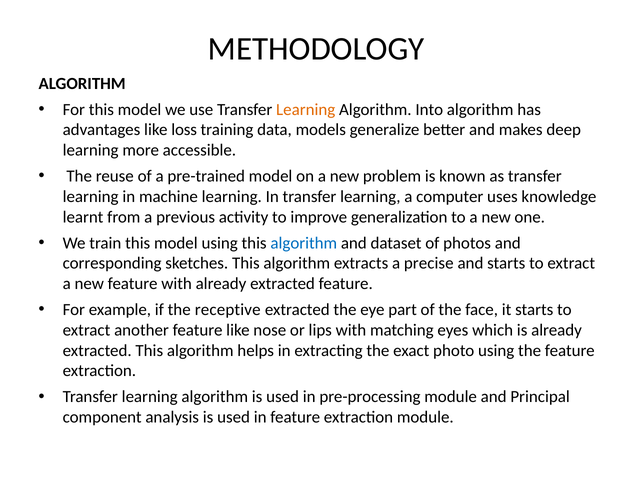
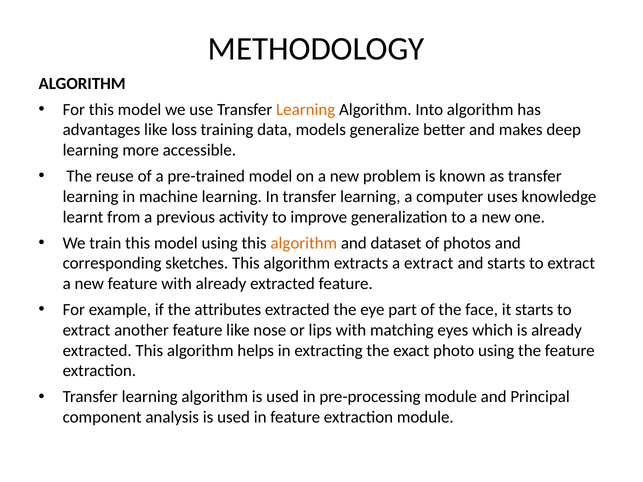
algorithm at (304, 243) colour: blue -> orange
a precise: precise -> extract
receptive: receptive -> attributes
